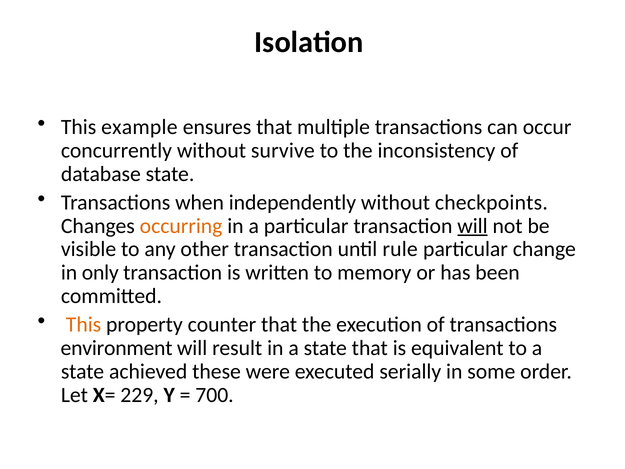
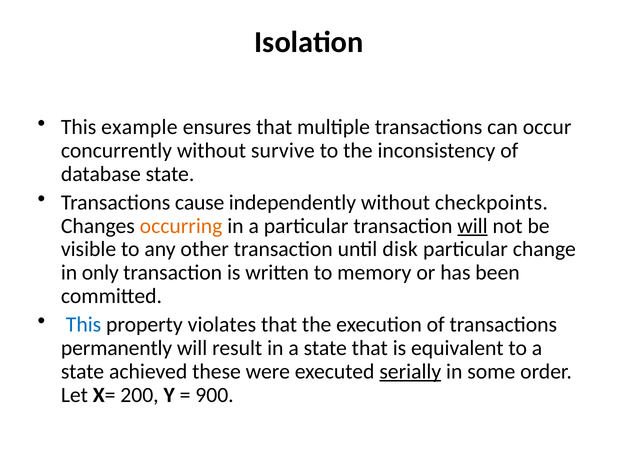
when: when -> cause
rule: rule -> disk
This at (84, 324) colour: orange -> blue
counter: counter -> violates
environment: environment -> permanently
serially underline: none -> present
229: 229 -> 200
700: 700 -> 900
